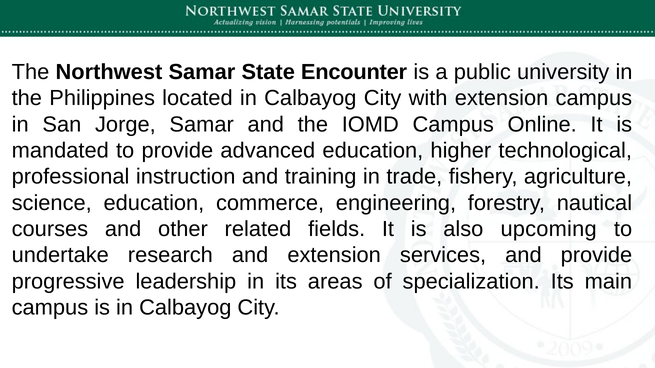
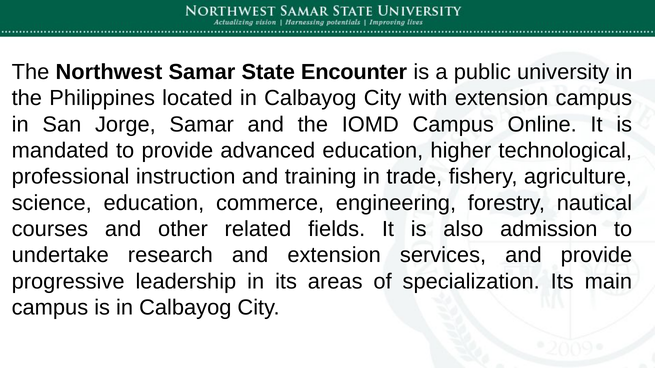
upcoming: upcoming -> admission
